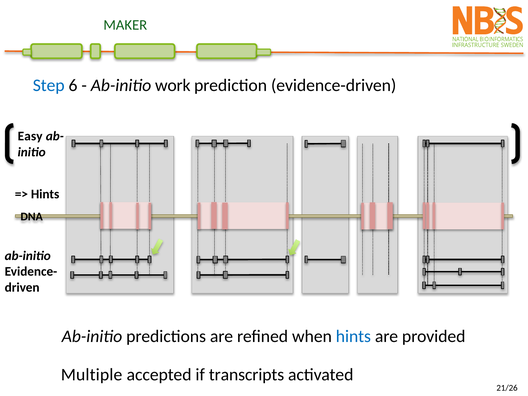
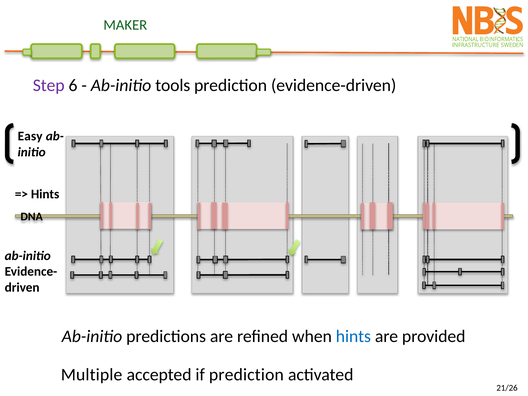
Step colour: blue -> purple
work: work -> tools
if transcripts: transcripts -> prediction
